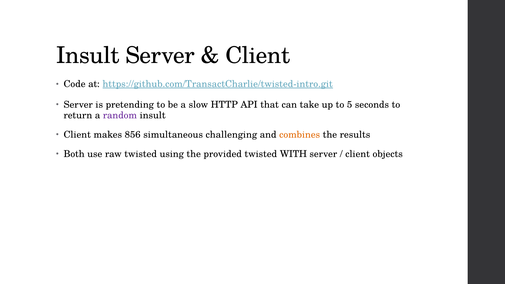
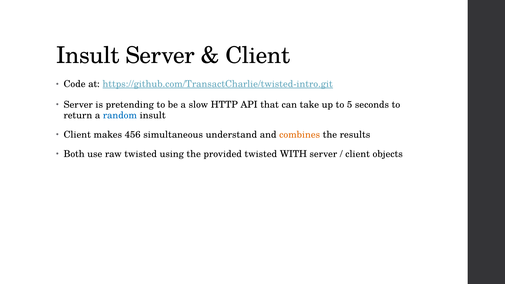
random colour: purple -> blue
856: 856 -> 456
challenging: challenging -> understand
